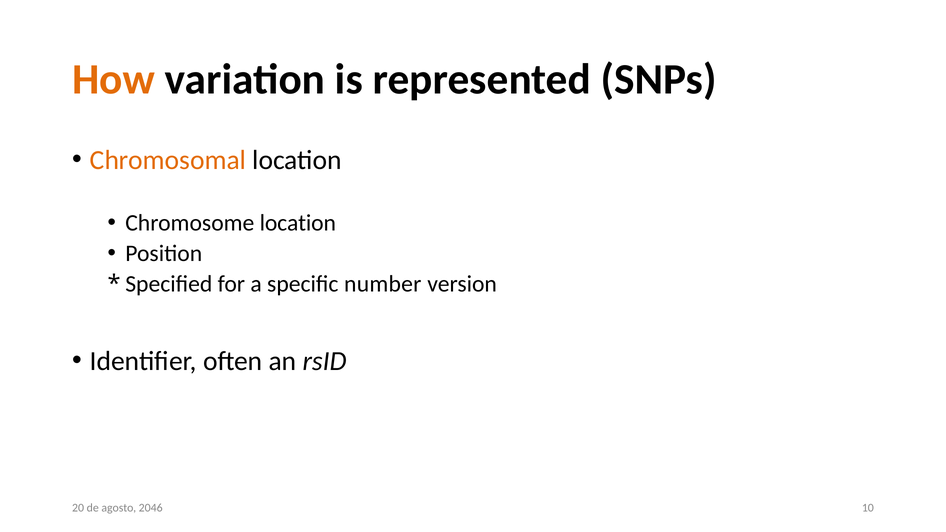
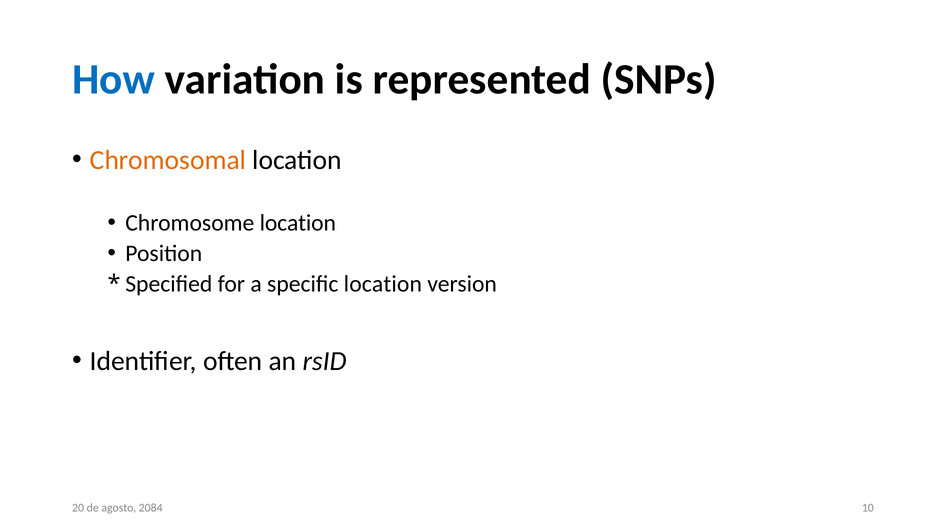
How colour: orange -> blue
specific number: number -> location
2046: 2046 -> 2084
